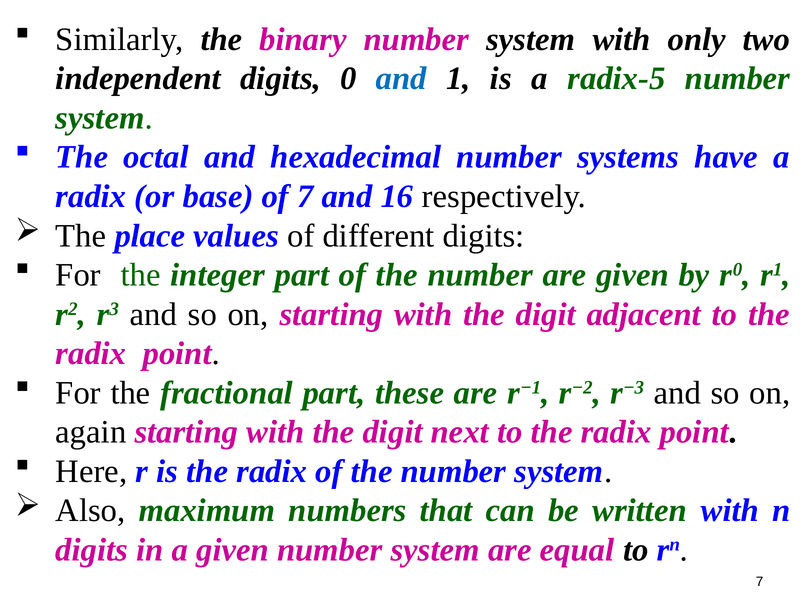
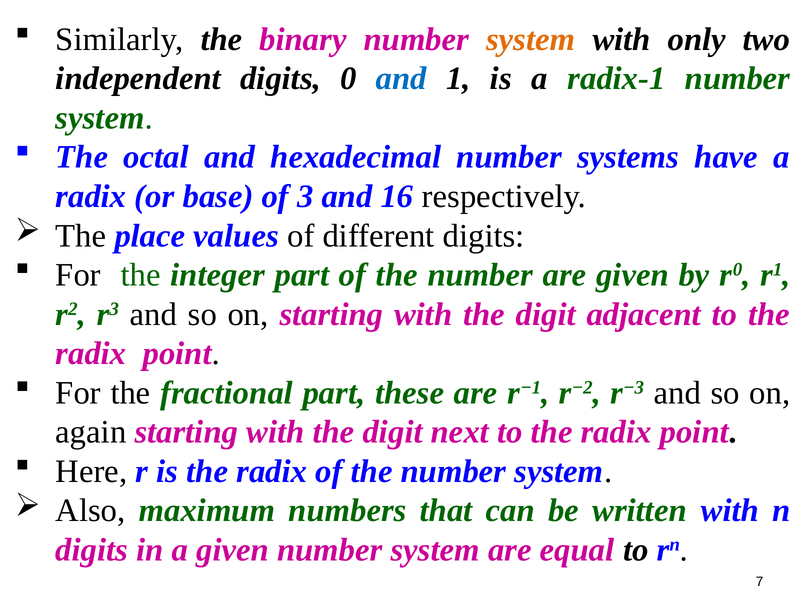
system at (531, 39) colour: black -> orange
radix-5: radix-5 -> radix-1
of 7: 7 -> 3
